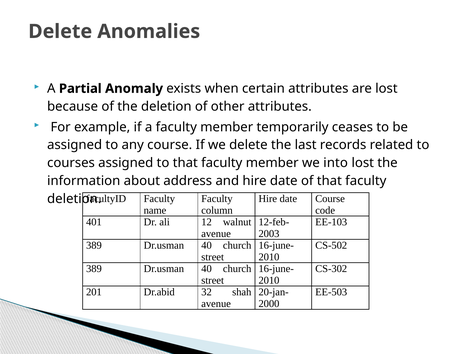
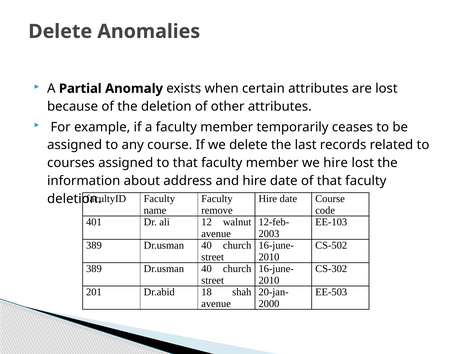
we into: into -> hire
column: column -> remove
32: 32 -> 18
